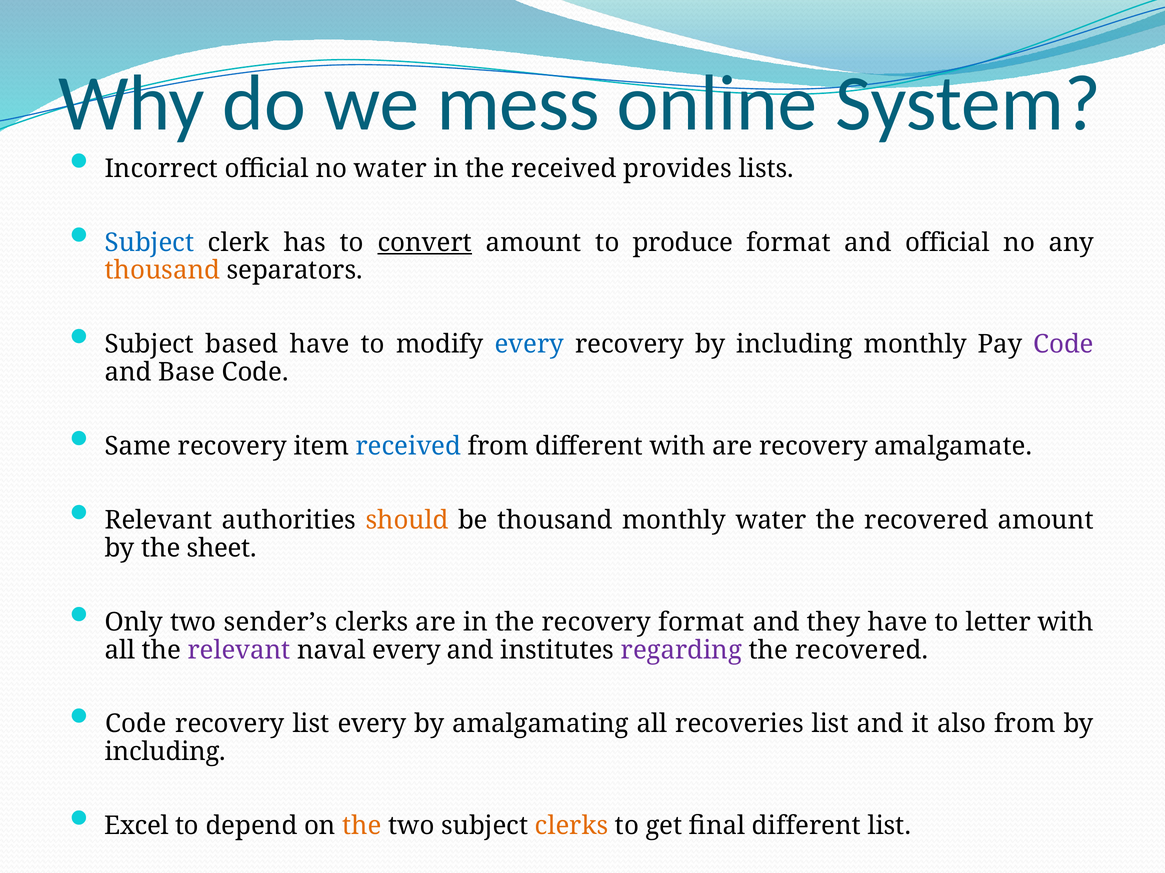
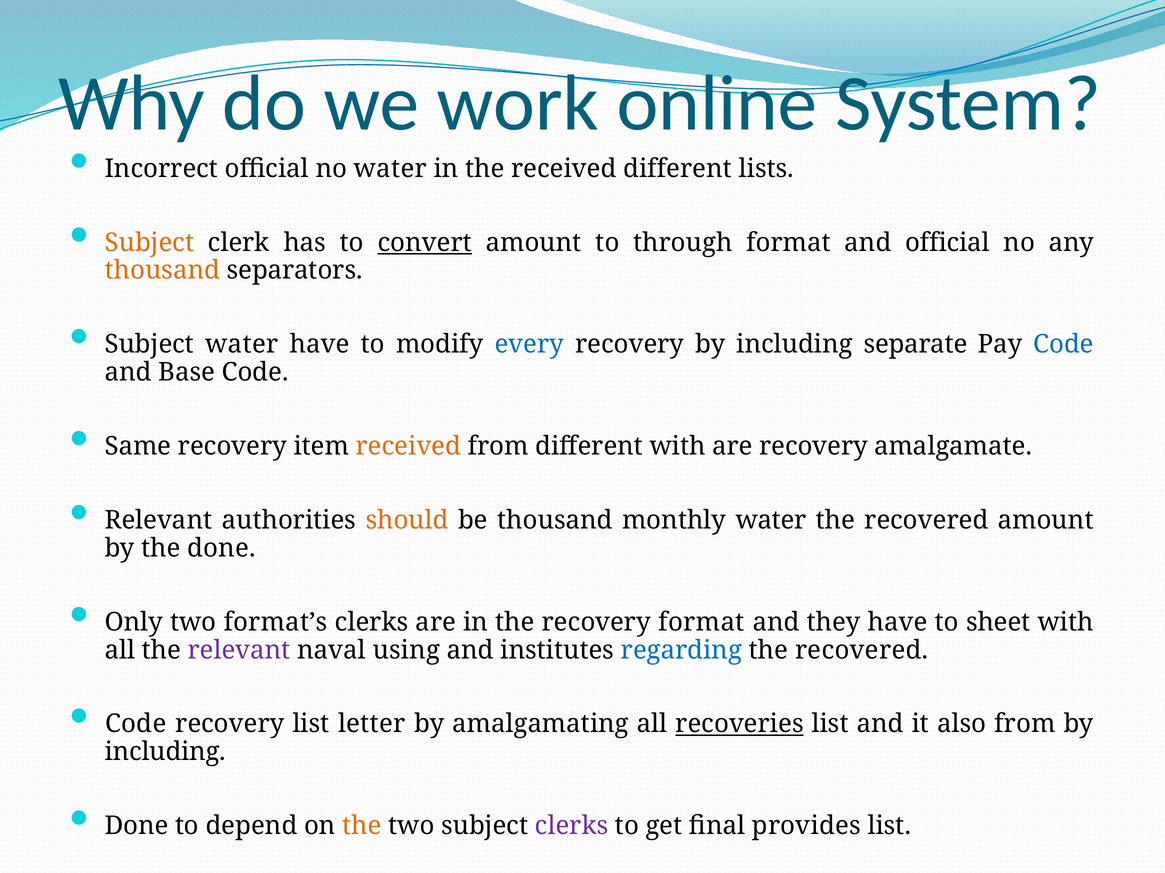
mess: mess -> work
received provides: provides -> different
Subject at (149, 243) colour: blue -> orange
produce: produce -> through
Subject based: based -> water
including monthly: monthly -> separate
Code at (1064, 345) colour: purple -> blue
received at (408, 447) colour: blue -> orange
the sheet: sheet -> done
sender’s: sender’s -> format’s
letter: letter -> sheet
naval every: every -> using
regarding colour: purple -> blue
list every: every -> letter
recoveries underline: none -> present
Excel at (137, 827): Excel -> Done
clerks at (572, 827) colour: orange -> purple
final different: different -> provides
